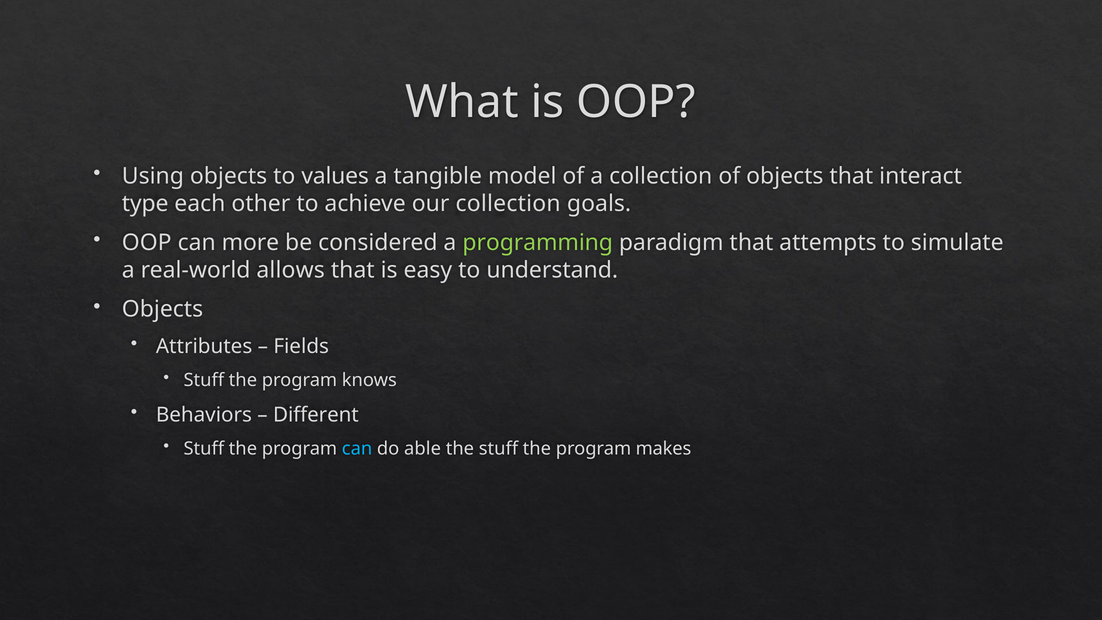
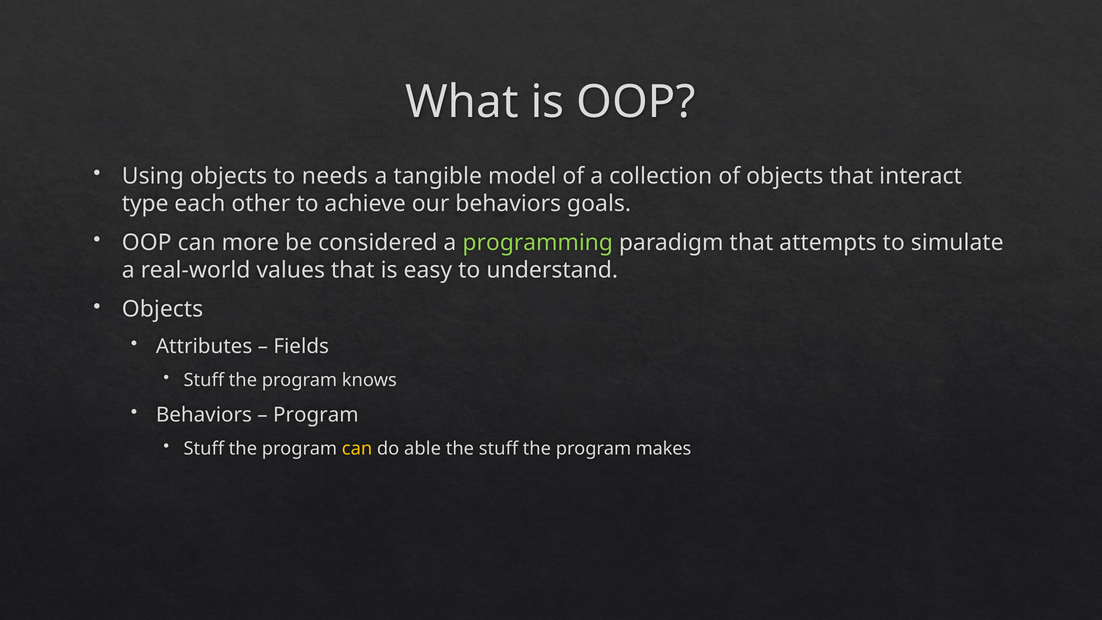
values: values -> needs
our collection: collection -> behaviors
allows: allows -> values
Different at (316, 415): Different -> Program
can at (357, 449) colour: light blue -> yellow
